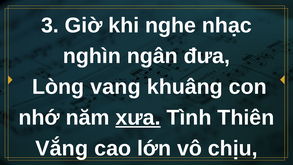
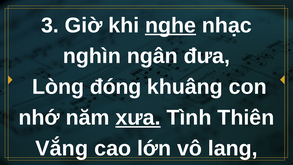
nghe underline: none -> present
vang: vang -> đóng
chịu: chịu -> lang
